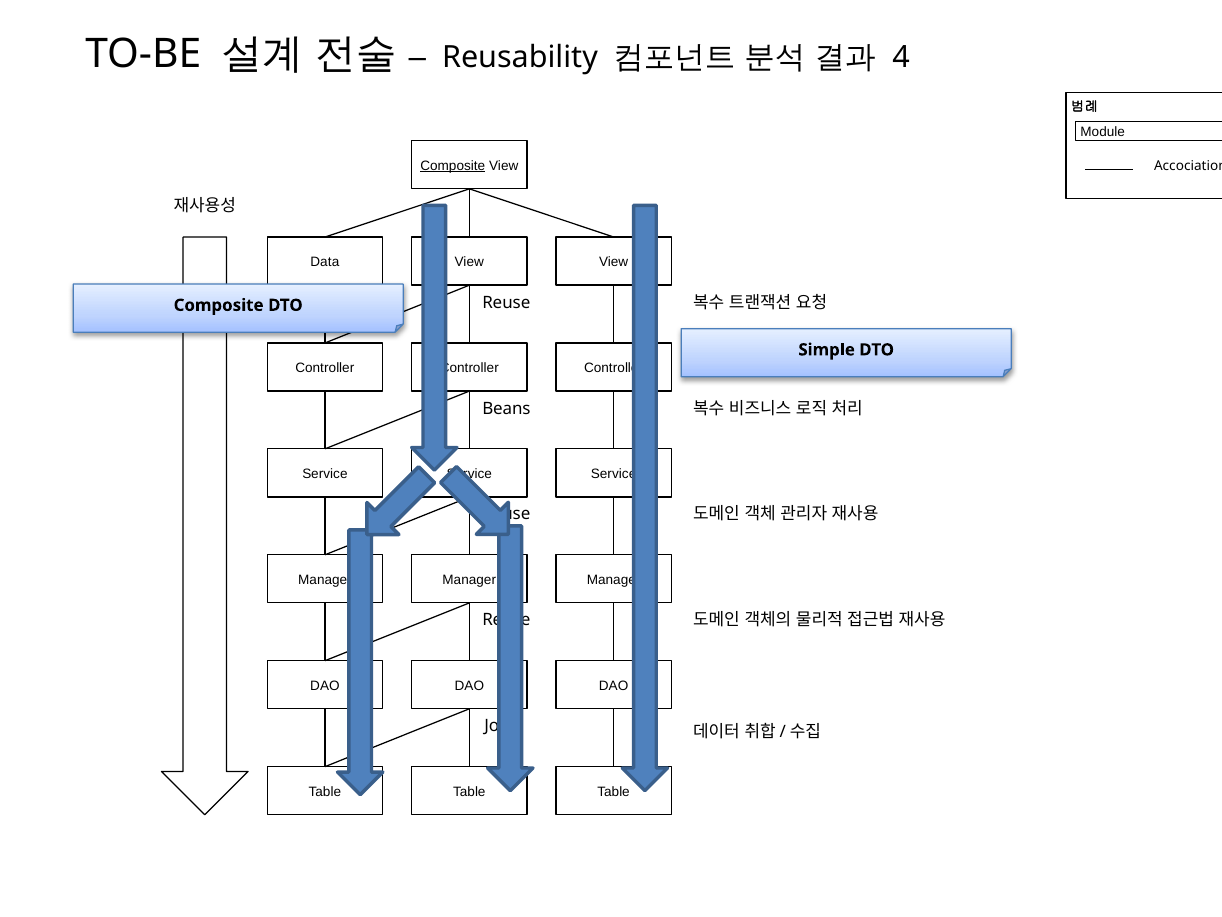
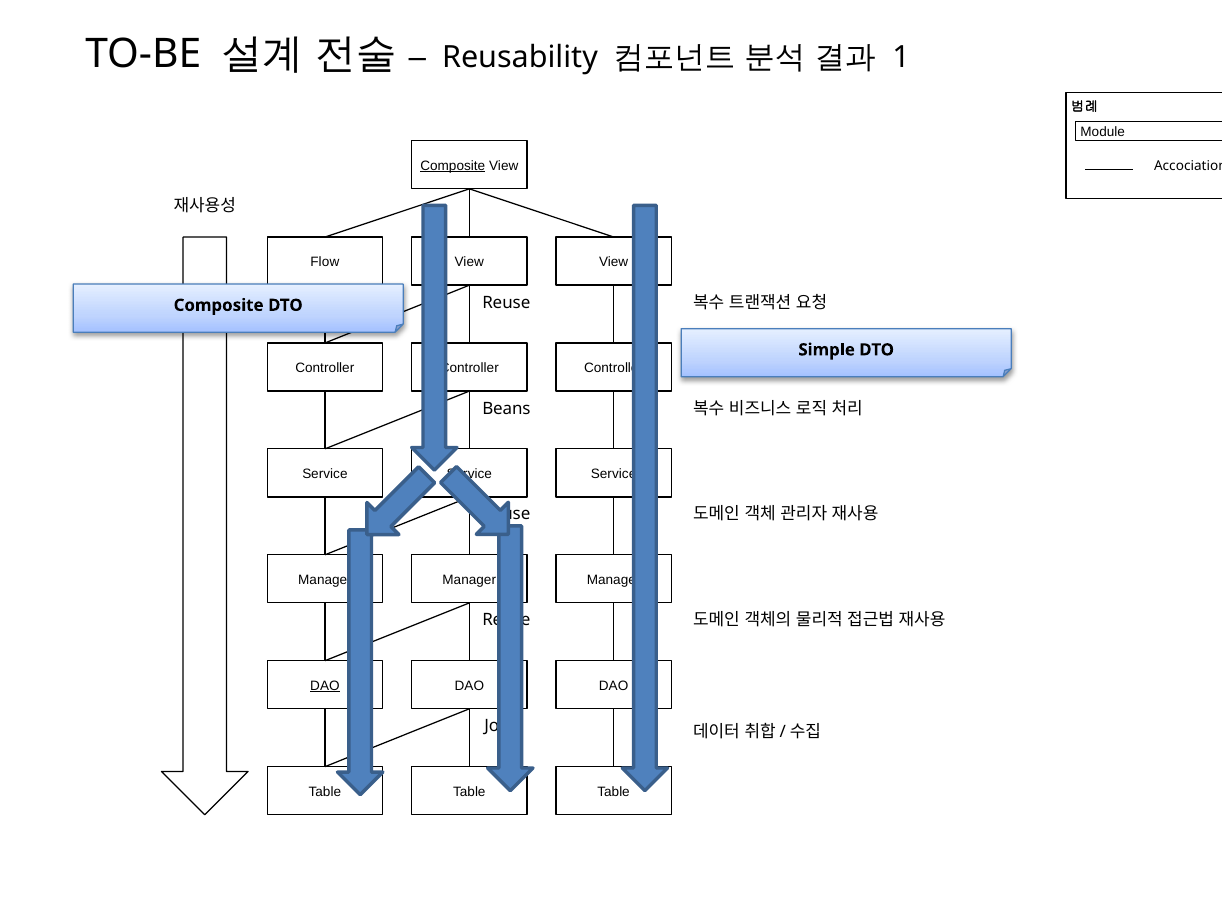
4: 4 -> 1
Data: Data -> Flow
DAO at (325, 685) underline: none -> present
